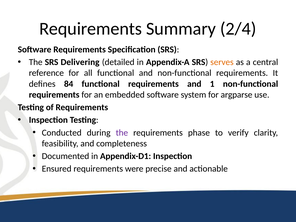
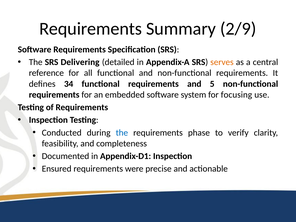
2/4: 2/4 -> 2/9
84: 84 -> 34
1: 1 -> 5
argparse: argparse -> focusing
the at (122, 133) colour: purple -> blue
